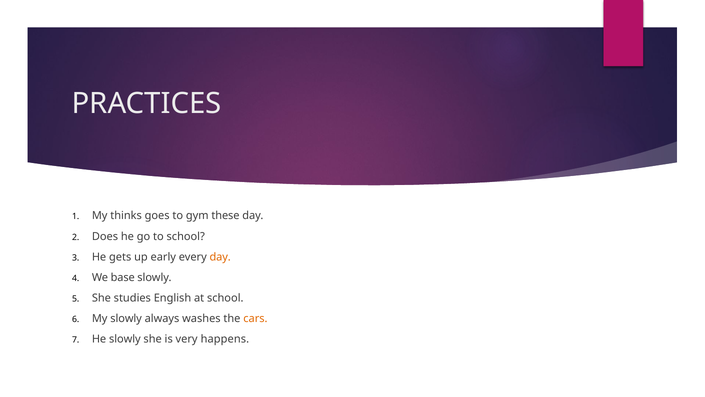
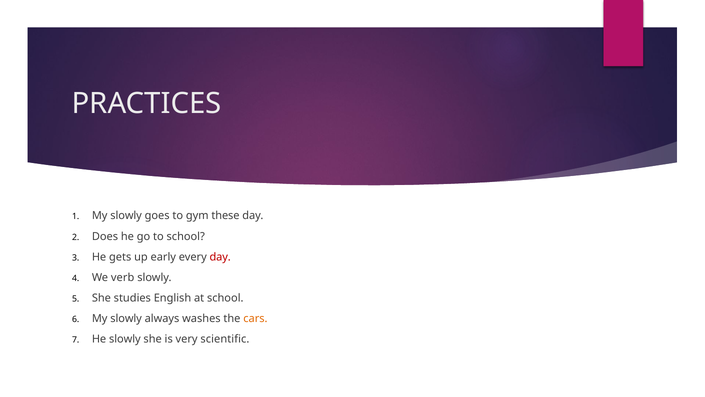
thinks at (126, 216): thinks -> slowly
day at (220, 257) colour: orange -> red
base: base -> verb
happens: happens -> scientific
